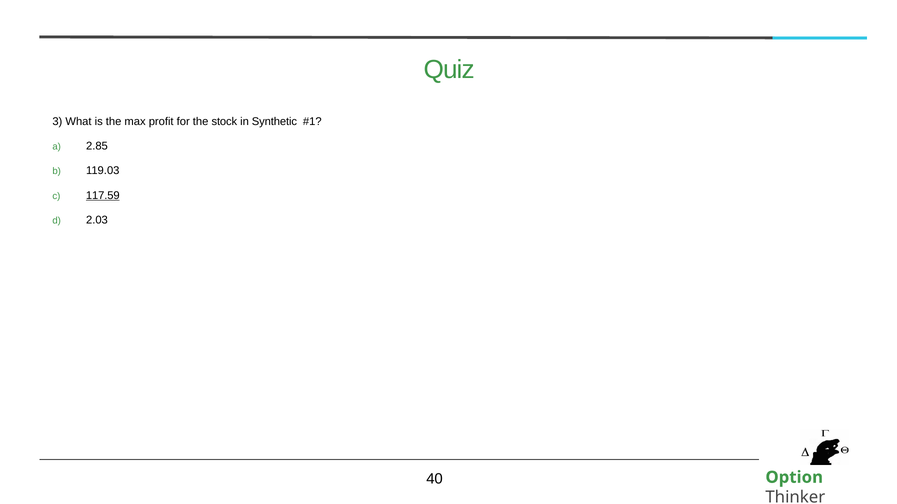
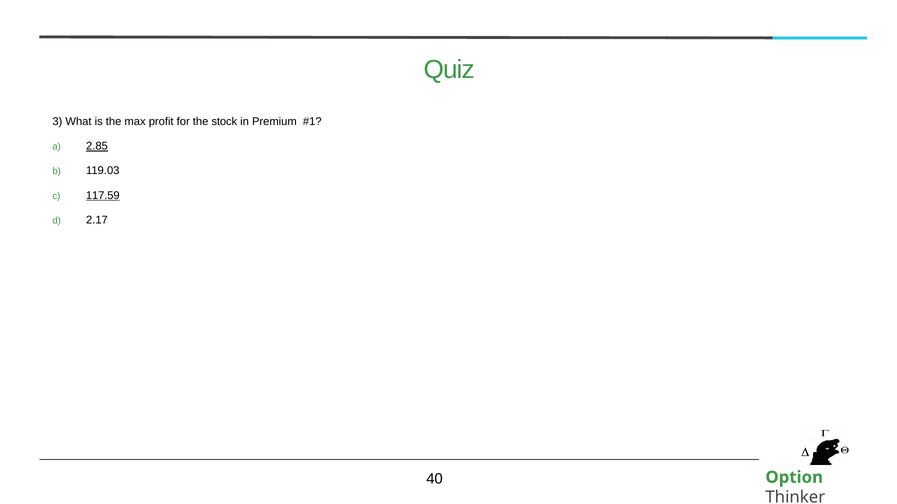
Synthetic: Synthetic -> Premium
2.85 underline: none -> present
2.03: 2.03 -> 2.17
